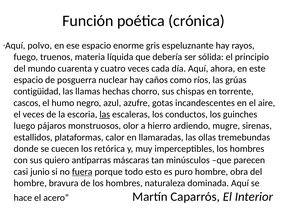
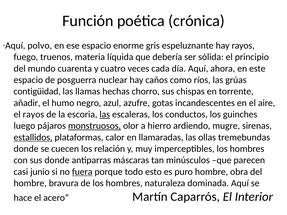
cascos: cascos -> añadir
el veces: veces -> rayos
monstruosos underline: none -> present
estallidos underline: none -> present
retórica: retórica -> relación
sus quiero: quiero -> donde
